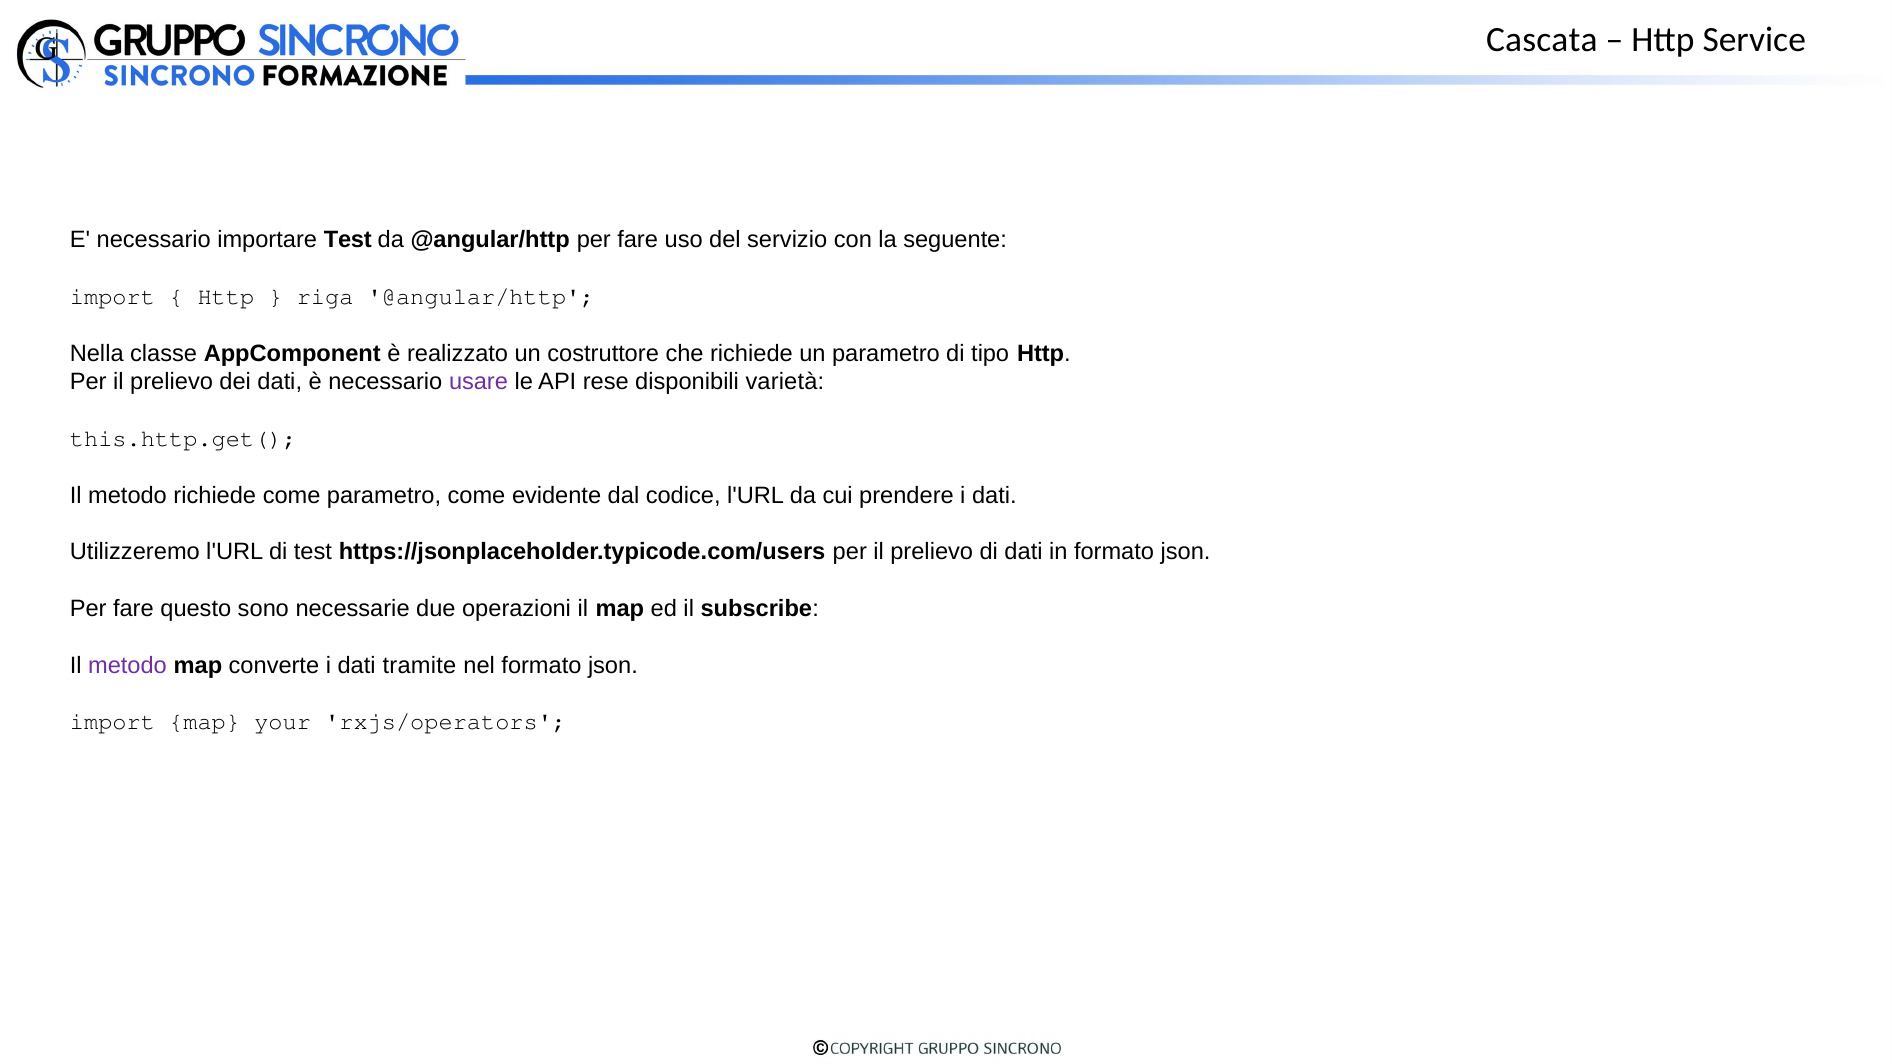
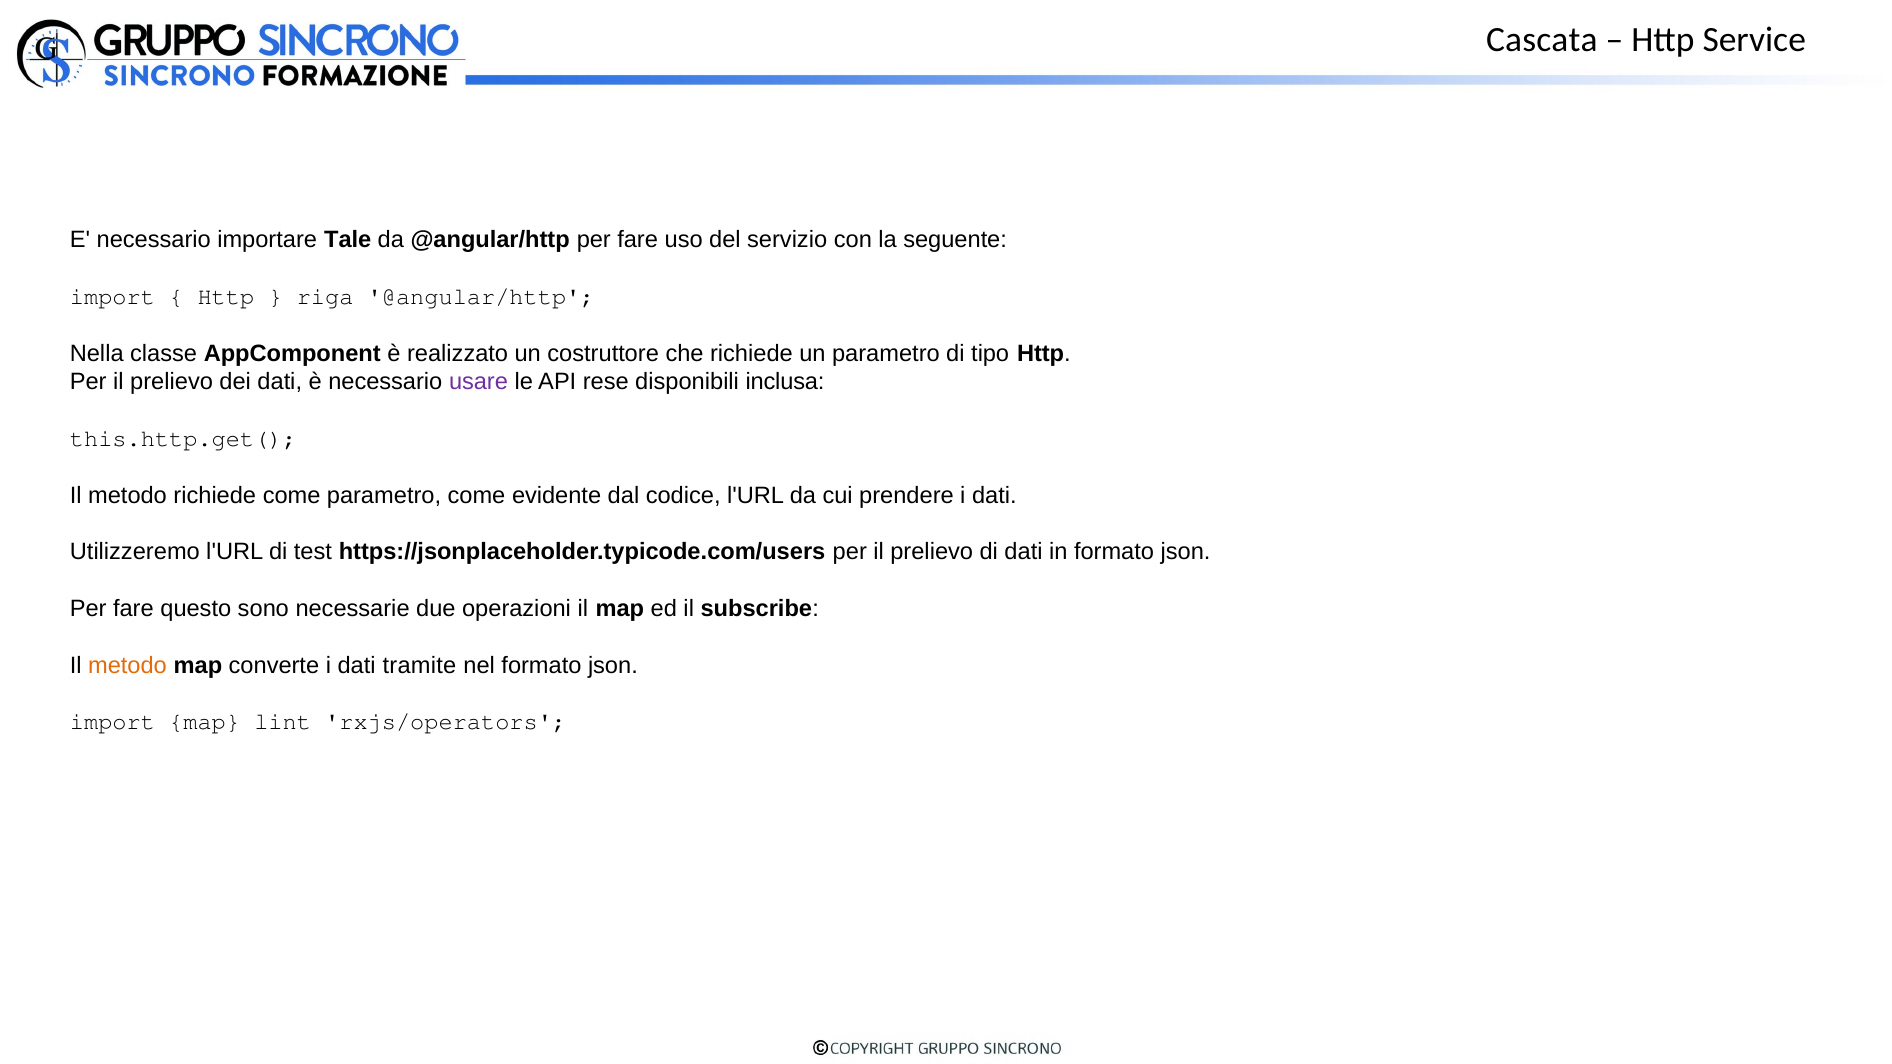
importare Test: Test -> Tale
varietà: varietà -> inclusa
metodo at (127, 666) colour: purple -> orange
your: your -> lint
